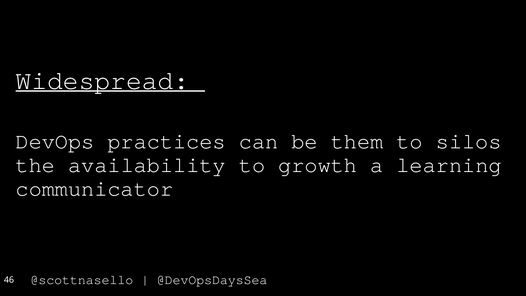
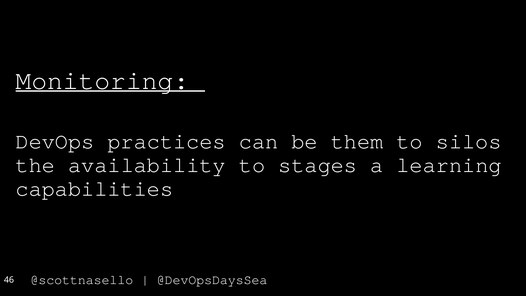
Widespread: Widespread -> Monitoring
growth: growth -> stages
communicator: communicator -> capabilities
